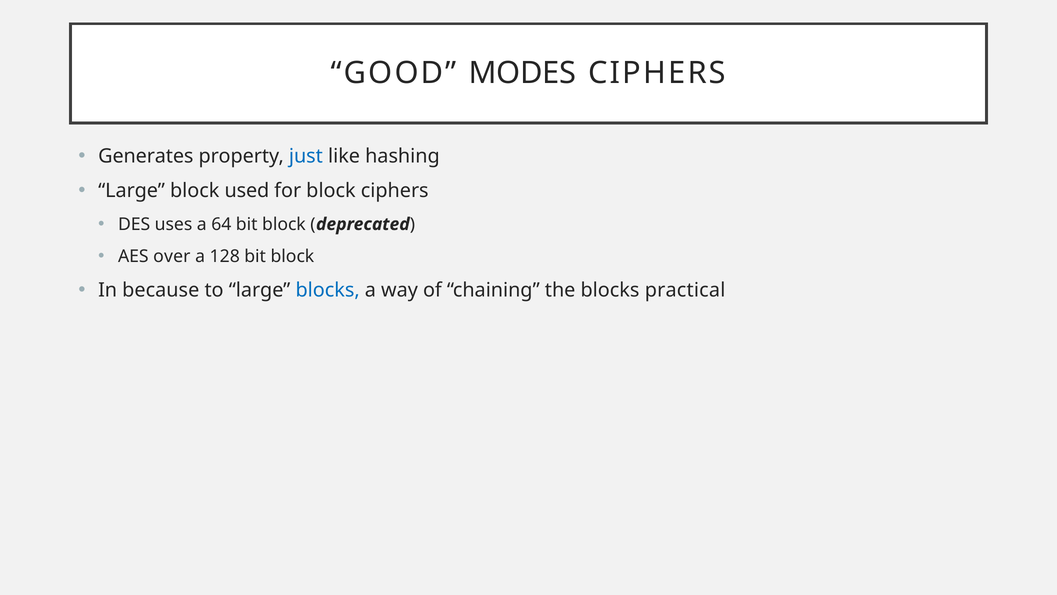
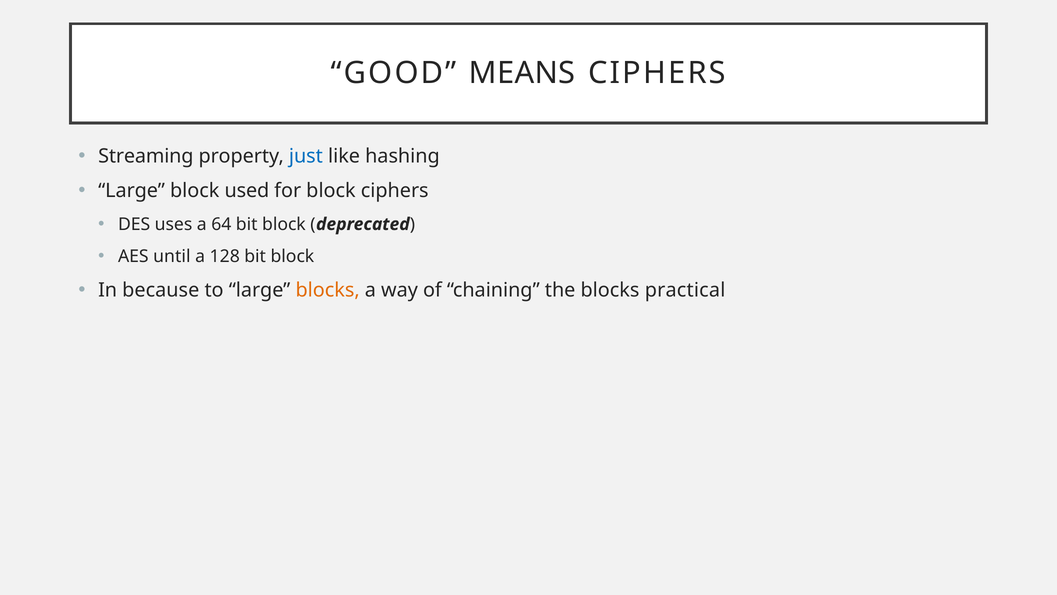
MODES: MODES -> MEANS
Generates: Generates -> Streaming
over: over -> until
blocks at (328, 290) colour: blue -> orange
